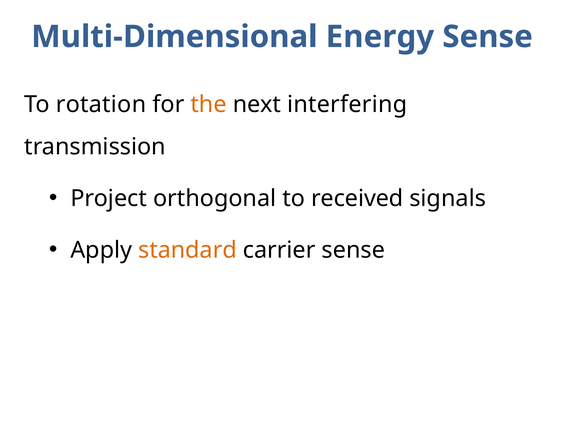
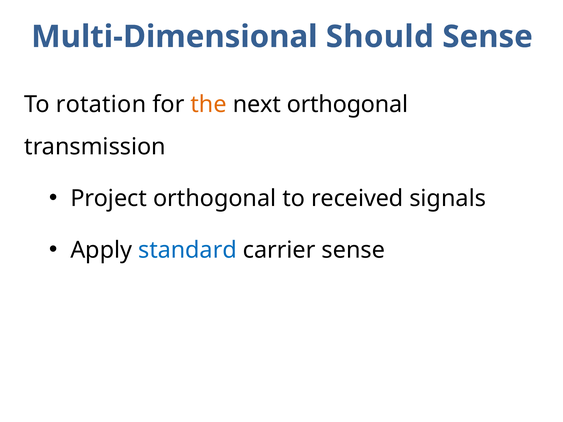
Energy: Energy -> Should
next interfering: interfering -> orthogonal
standard colour: orange -> blue
